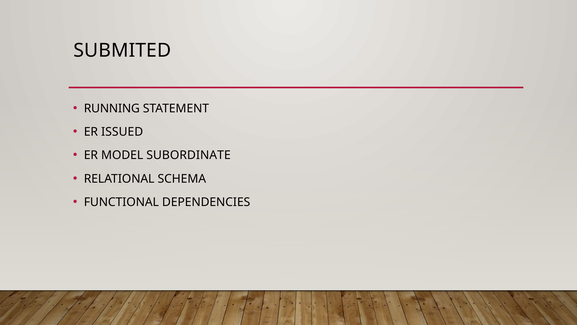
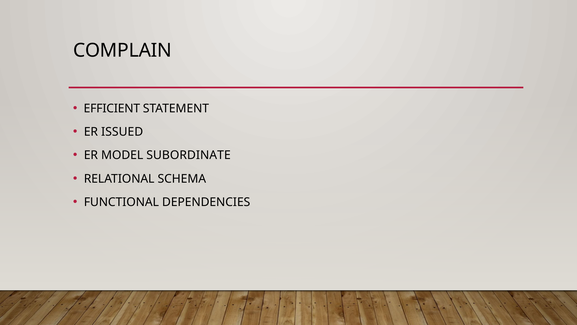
SUBMITED: SUBMITED -> COMPLAIN
RUNNING: RUNNING -> EFFICIENT
